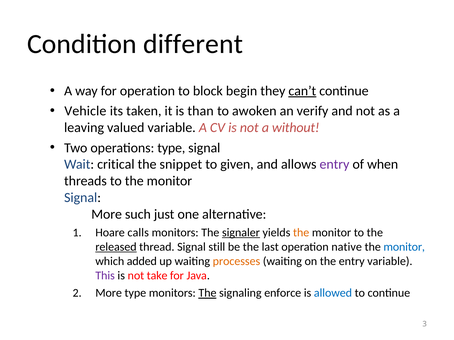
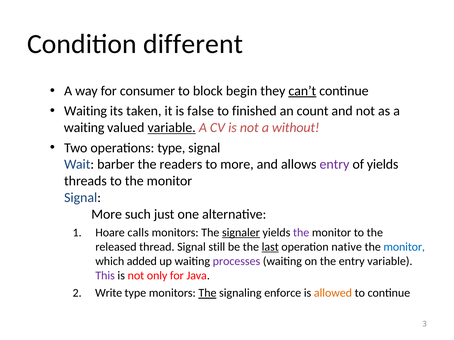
for operation: operation -> consumer
Vehicle at (85, 111): Vehicle -> Waiting
than: than -> false
awoken: awoken -> finished
verify: verify -> count
leaving at (84, 128): leaving -> waiting
variable at (172, 128) underline: none -> present
critical: critical -> barber
snippet: snippet -> readers
to given: given -> more
of when: when -> yields
the at (301, 233) colour: orange -> purple
released underline: present -> none
last underline: none -> present
processes colour: orange -> purple
take: take -> only
More at (109, 293): More -> Write
allowed colour: blue -> orange
